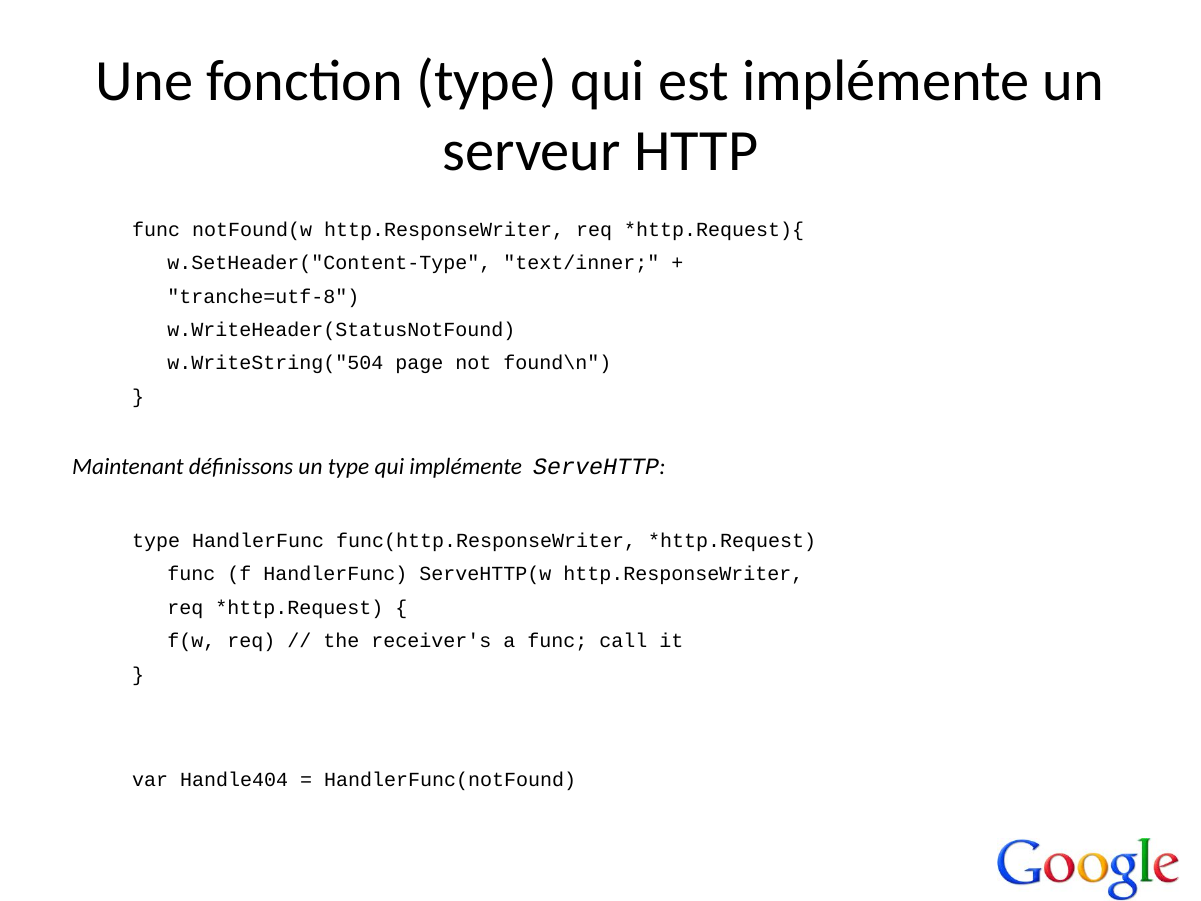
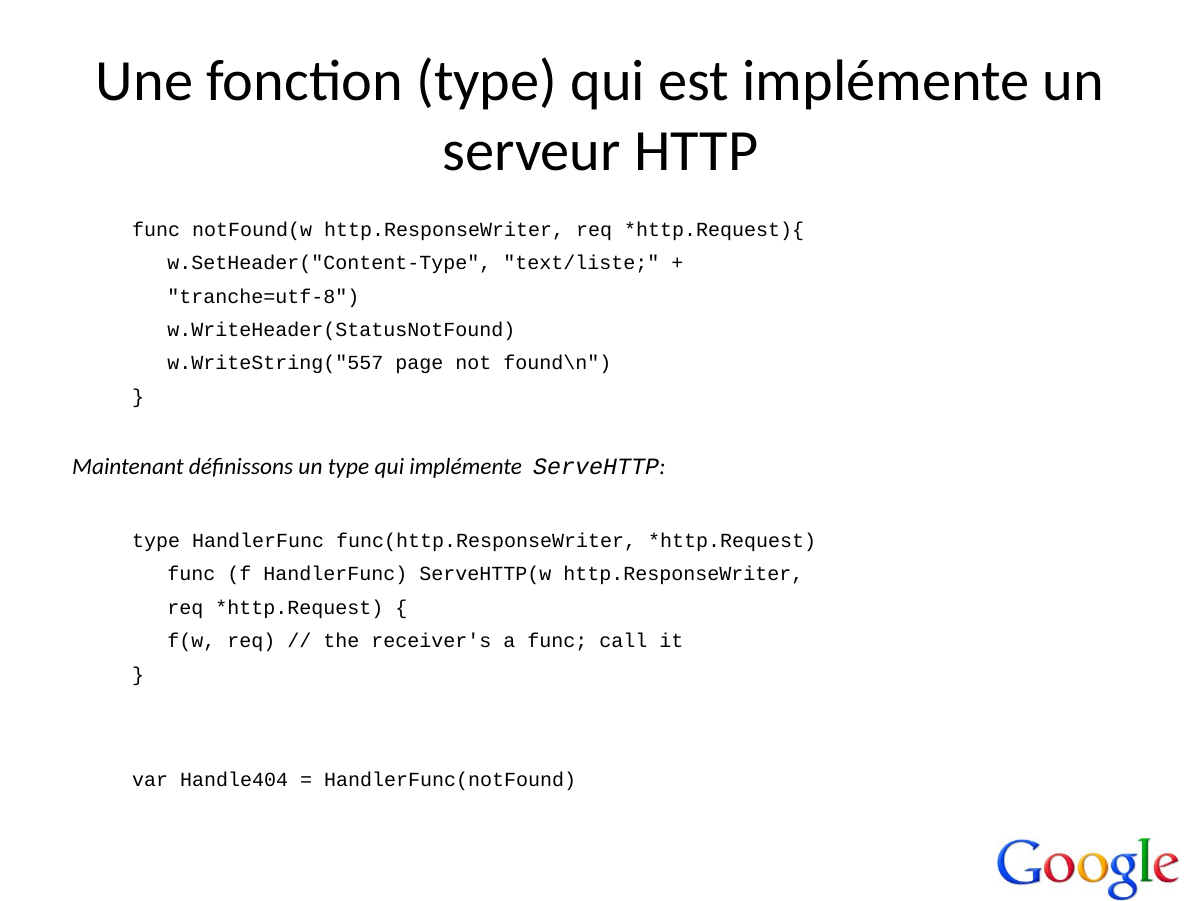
text/inner: text/inner -> text/liste
w.WriteString("504: w.WriteString("504 -> w.WriteString("557
